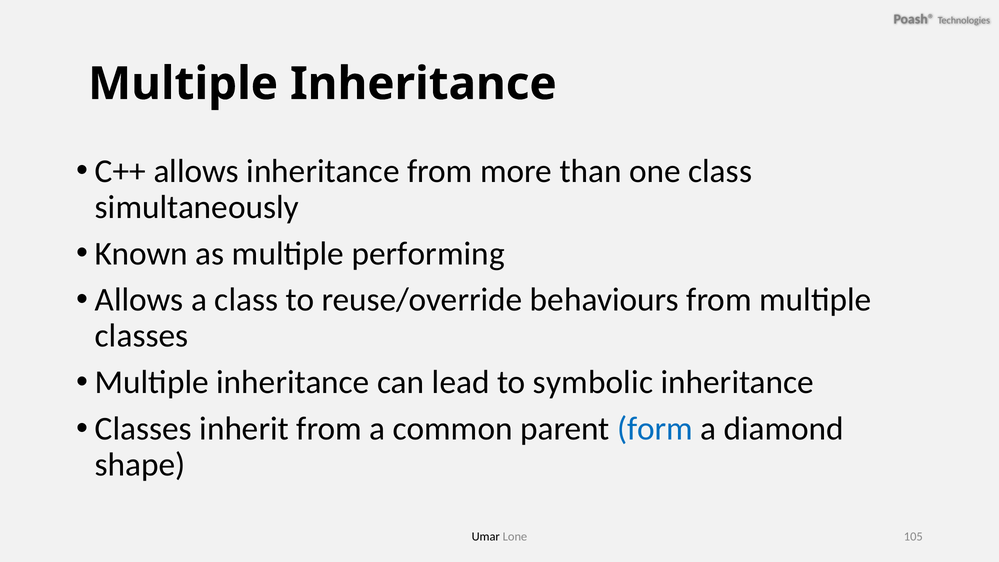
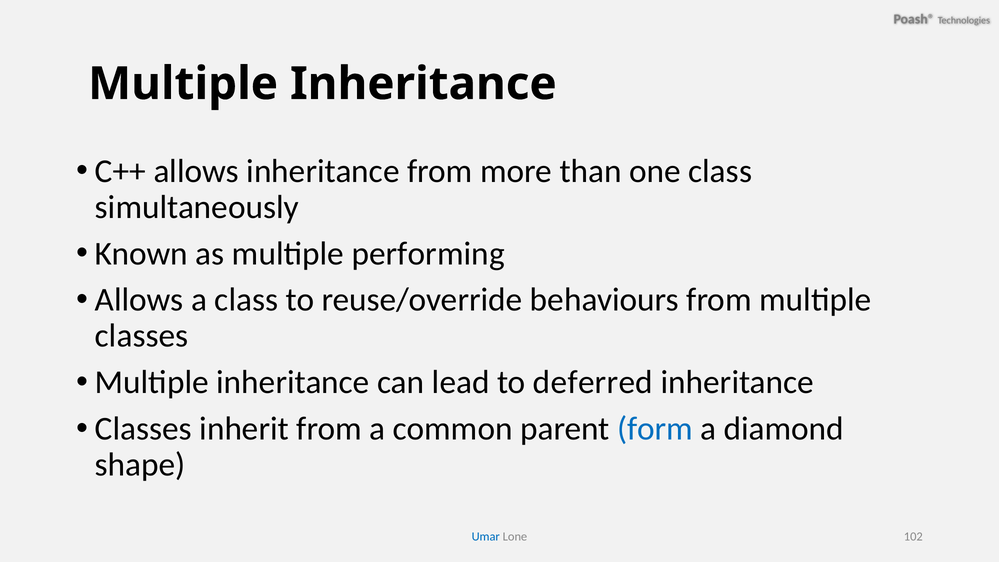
symbolic: symbolic -> deferred
Umar colour: black -> blue
105: 105 -> 102
